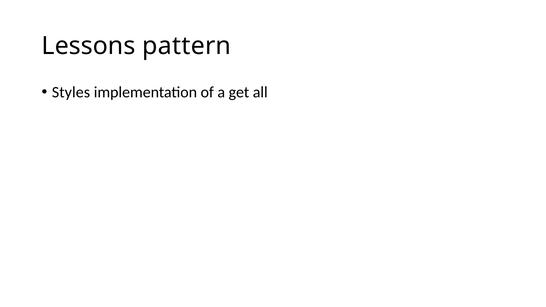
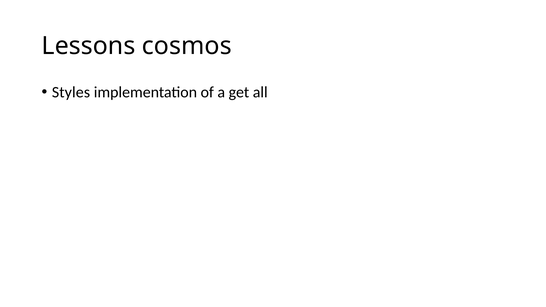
pattern: pattern -> cosmos
